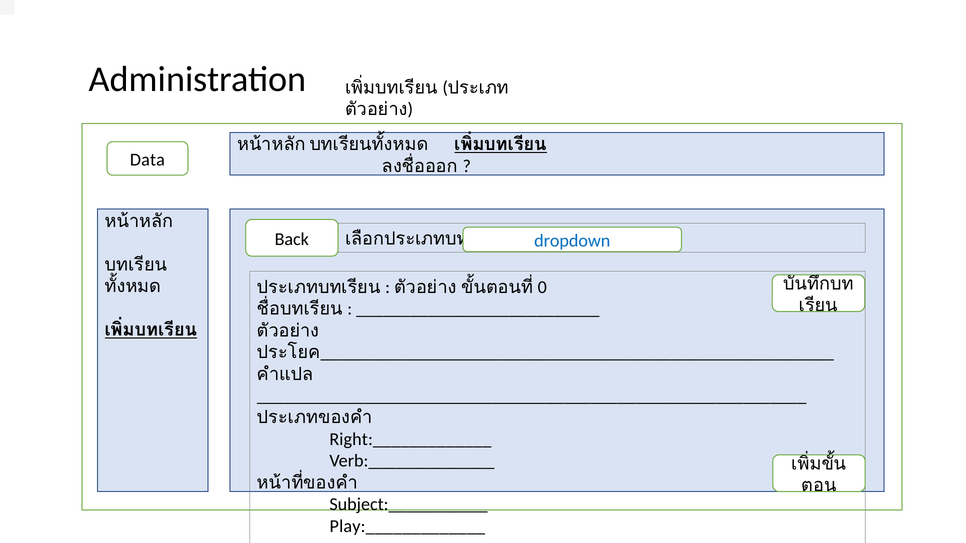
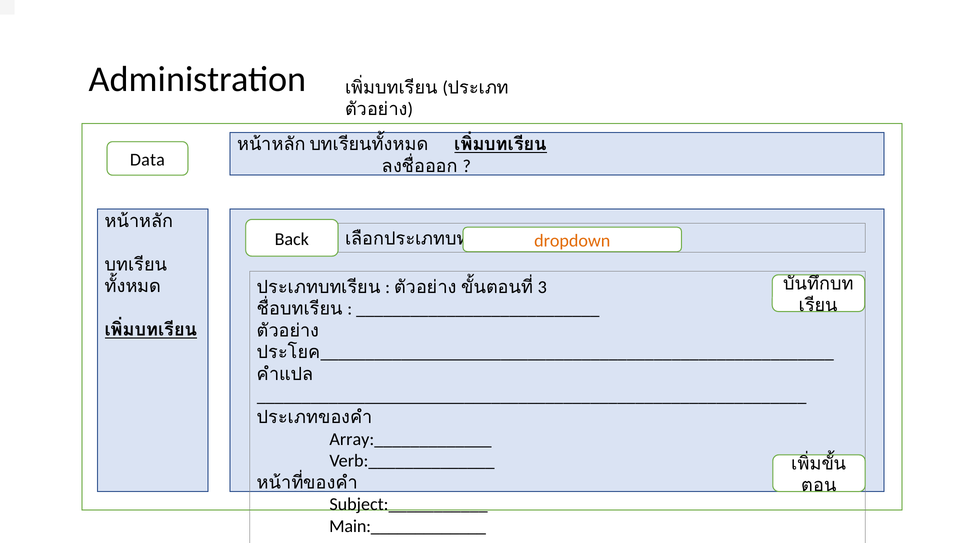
dropdown colour: blue -> orange
0: 0 -> 3
Right:_____________: Right:_____________ -> Array:_____________
Play:_____________: Play:_____________ -> Main:_____________
